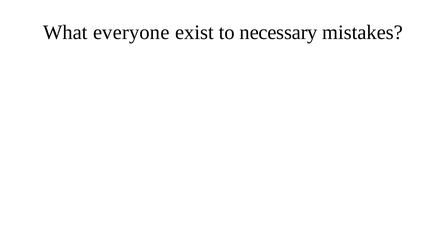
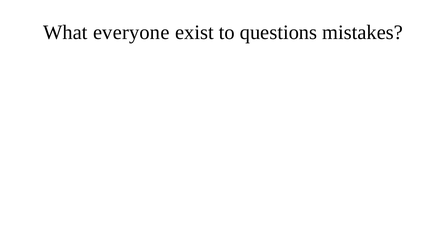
necessary: necessary -> questions
